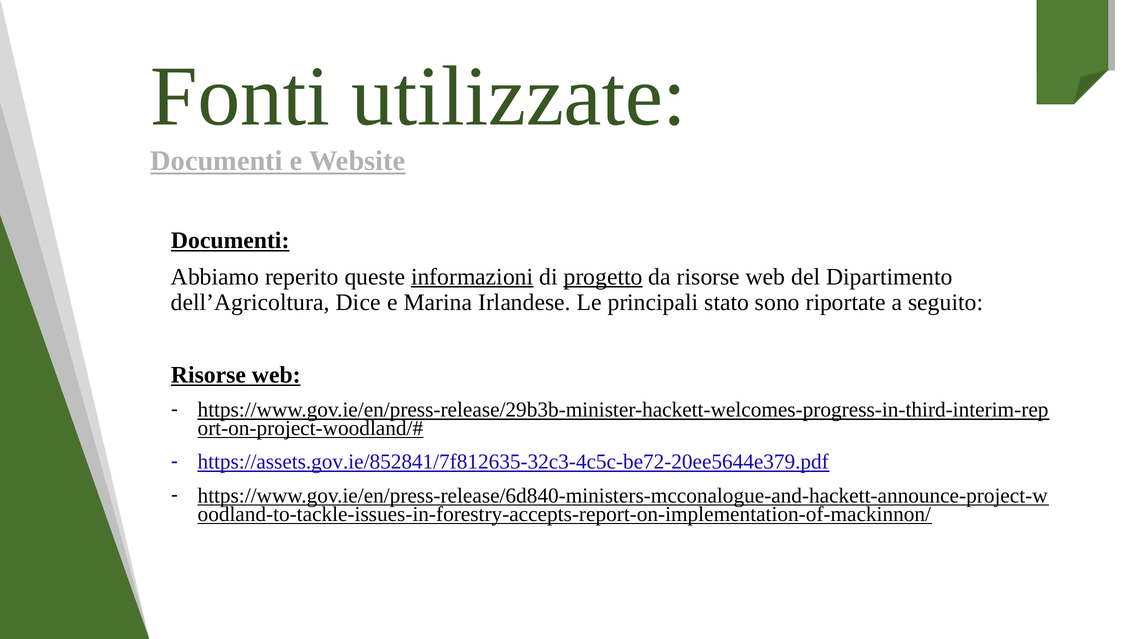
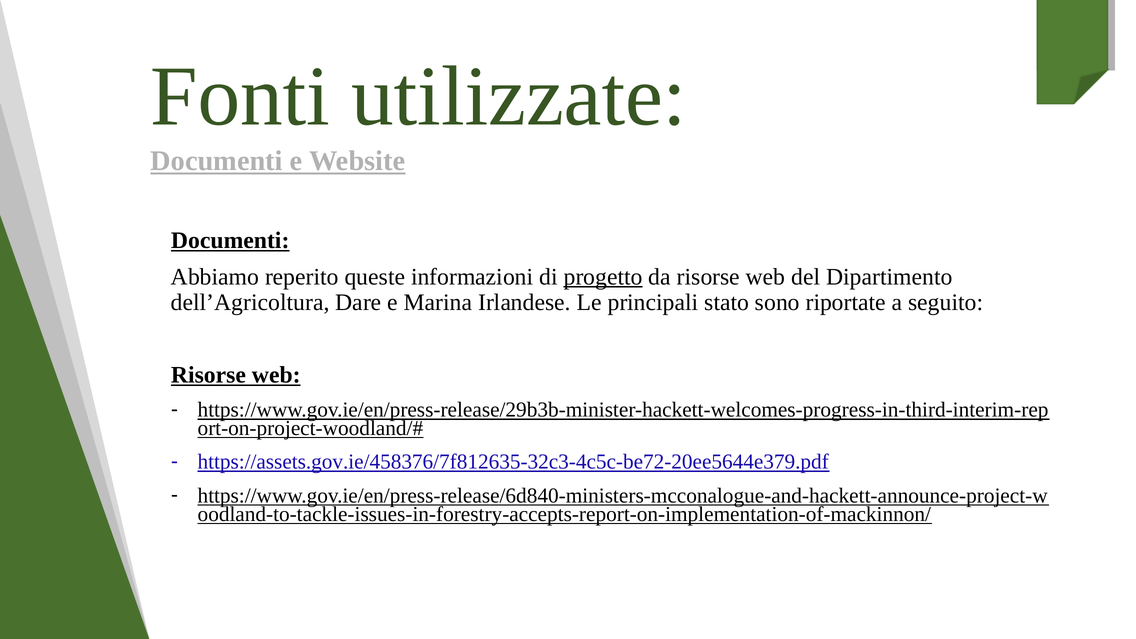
informazioni underline: present -> none
Dice: Dice -> Dare
https://assets.gov.ie/852841/7f812635-32c3-4c5c-be72-20ee5644e379.pdf: https://assets.gov.ie/852841/7f812635-32c3-4c5c-be72-20ee5644e379.pdf -> https://assets.gov.ie/458376/7f812635-32c3-4c5c-be72-20ee5644e379.pdf
